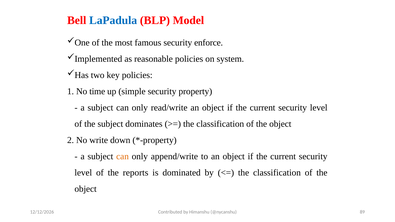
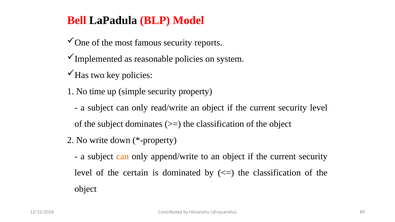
LaPadula colour: blue -> black
enforce: enforce -> reports
reports: reports -> certain
